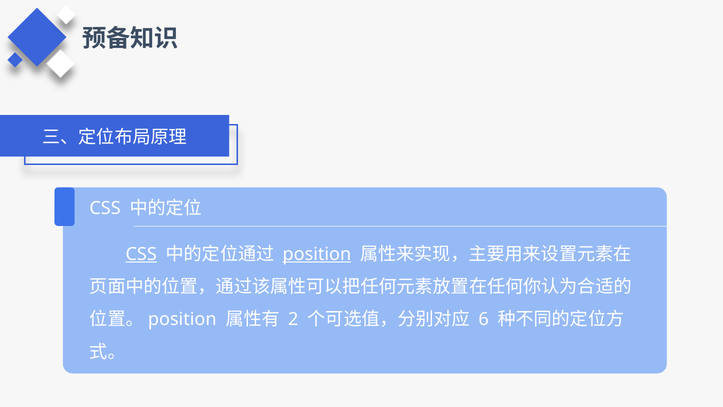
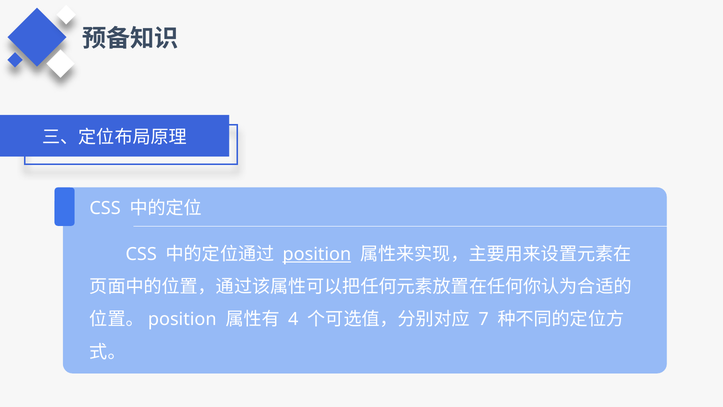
CSS at (141, 254) underline: present -> none
2: 2 -> 4
6: 6 -> 7
